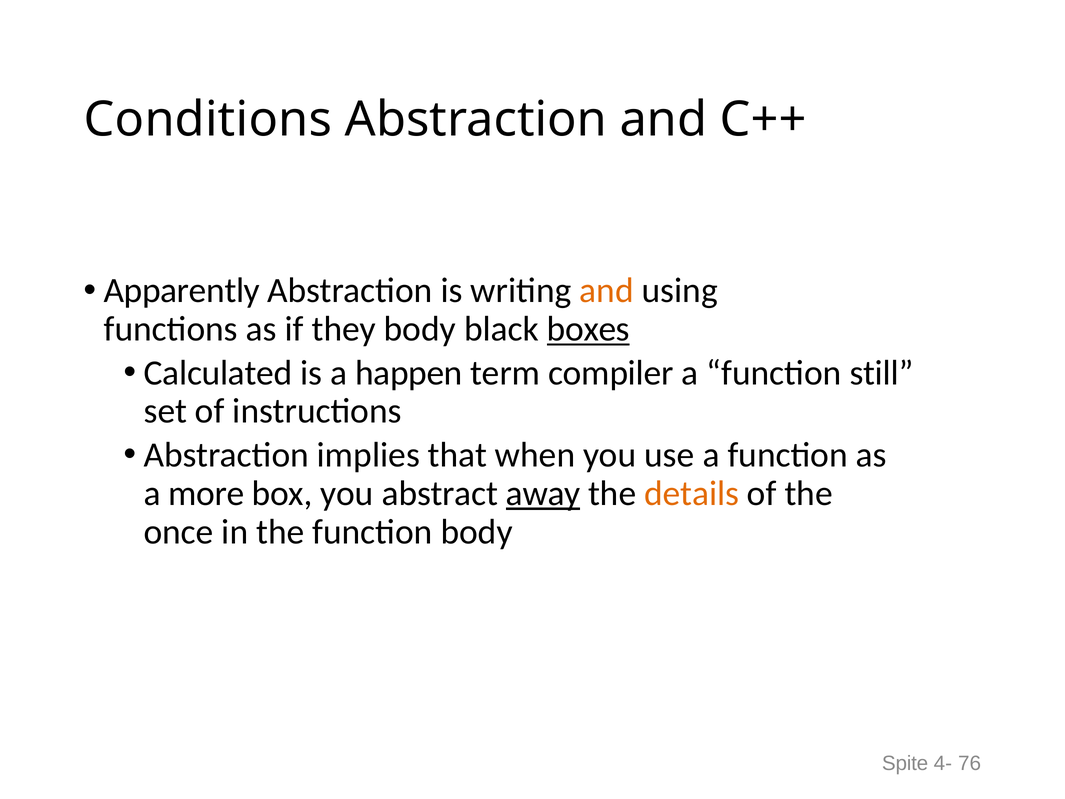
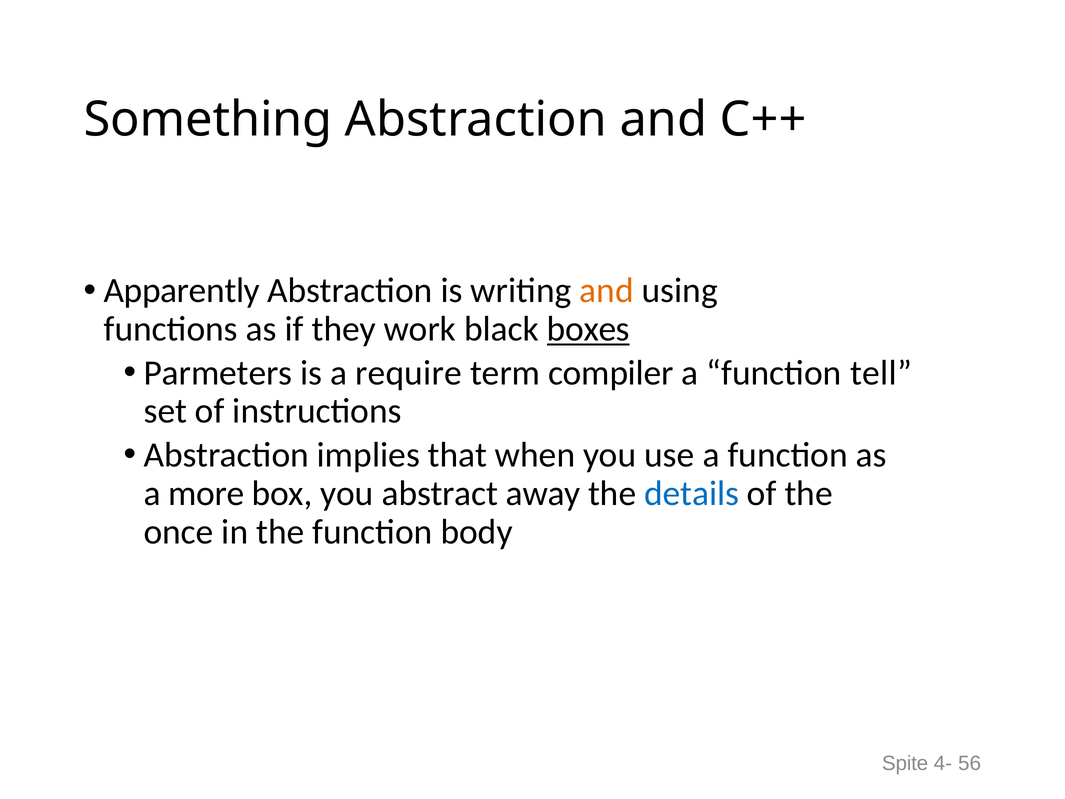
Conditions: Conditions -> Something
they body: body -> work
Calculated: Calculated -> Parmeters
happen: happen -> require
still: still -> tell
away underline: present -> none
details colour: orange -> blue
76: 76 -> 56
